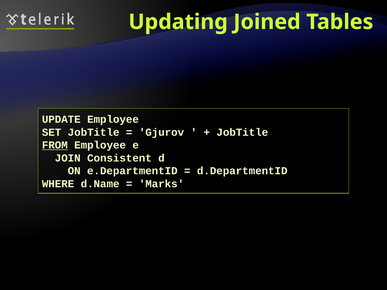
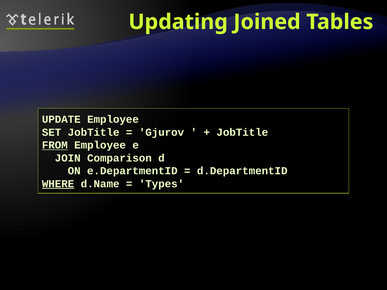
Consistent: Consistent -> Comparison
WHERE underline: none -> present
Marks: Marks -> Types
